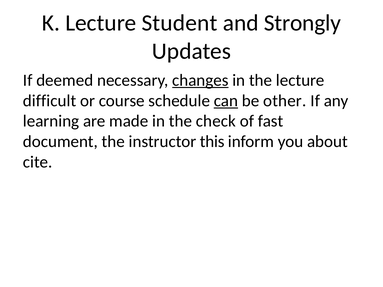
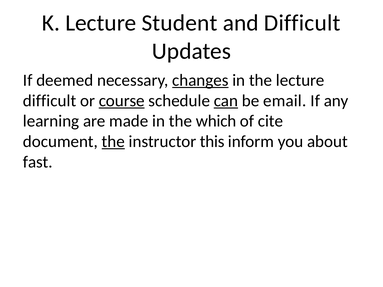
and Strongly: Strongly -> Difficult
course underline: none -> present
other: other -> email
check: check -> which
fast: fast -> cite
the at (113, 142) underline: none -> present
cite: cite -> fast
